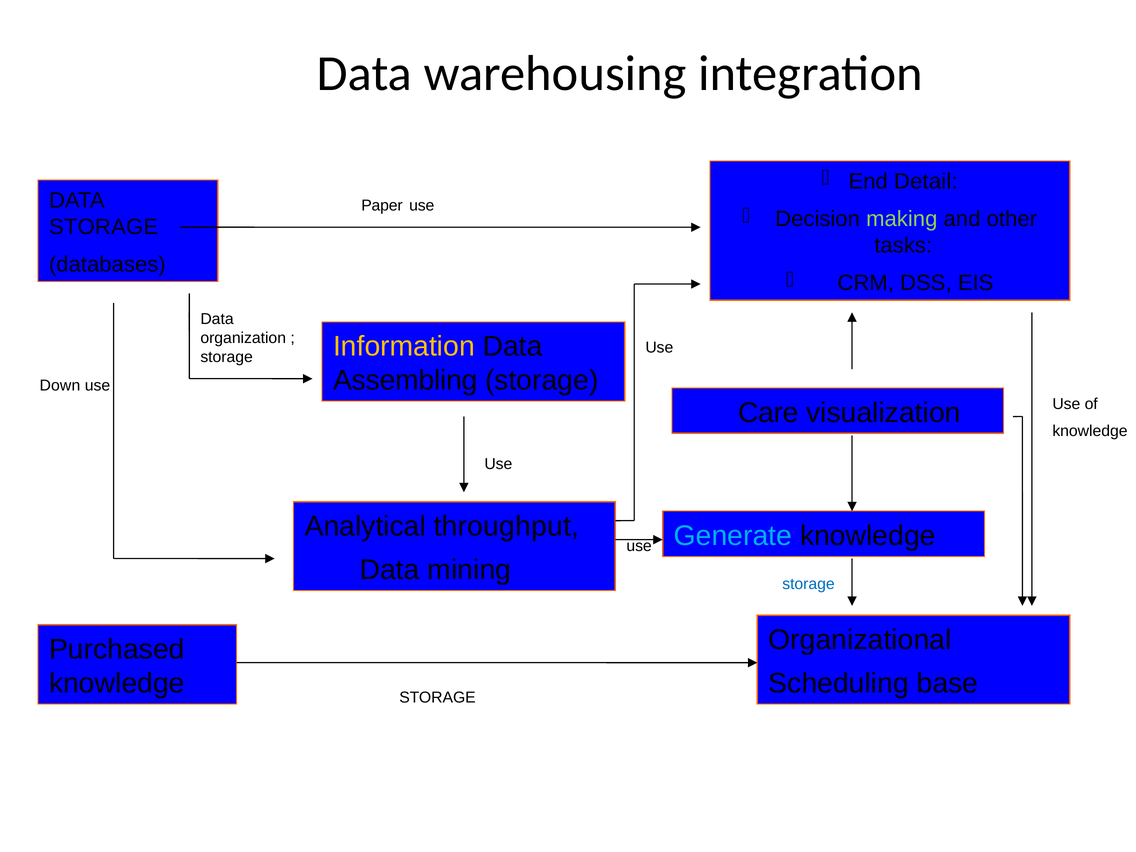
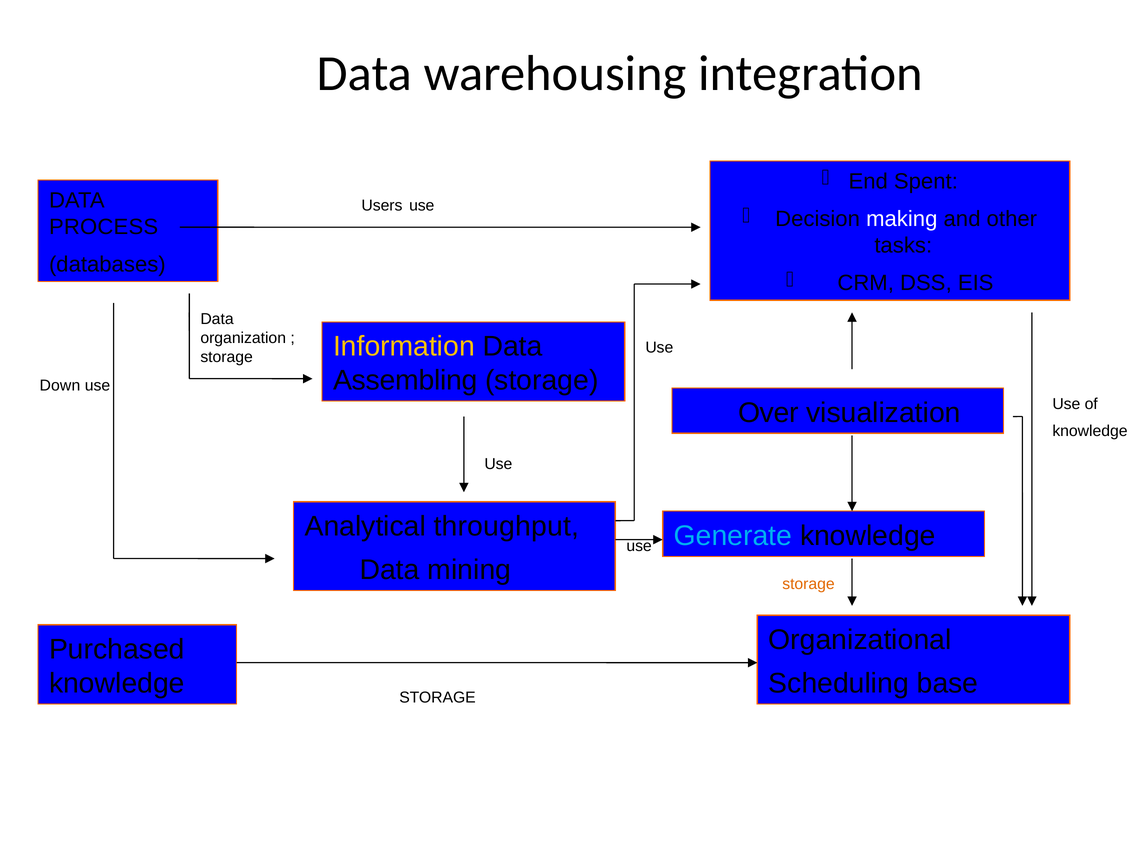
Detail: Detail -> Spent
Paper: Paper -> Users
making colour: light green -> white
STORAGE at (104, 227): STORAGE -> PROCESS
Care: Care -> Over
storage at (808, 584) colour: blue -> orange
